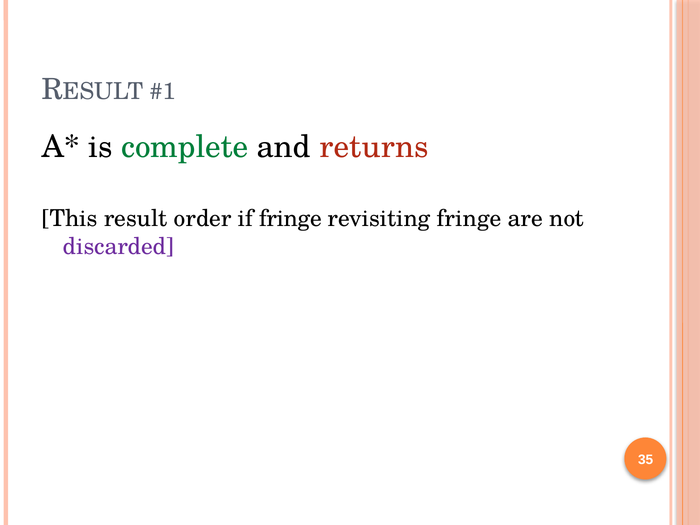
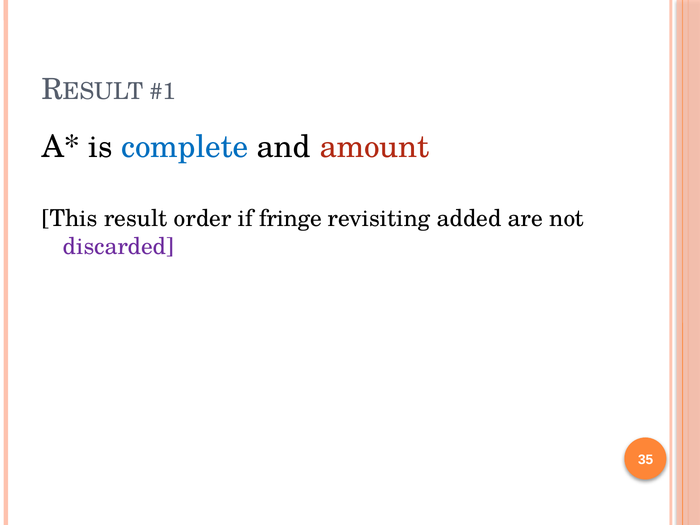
complete colour: green -> blue
returns: returns -> amount
revisiting fringe: fringe -> added
